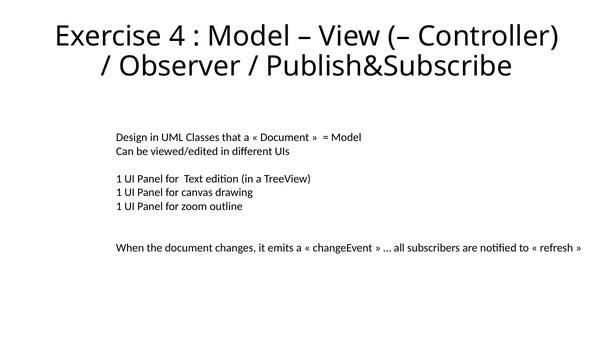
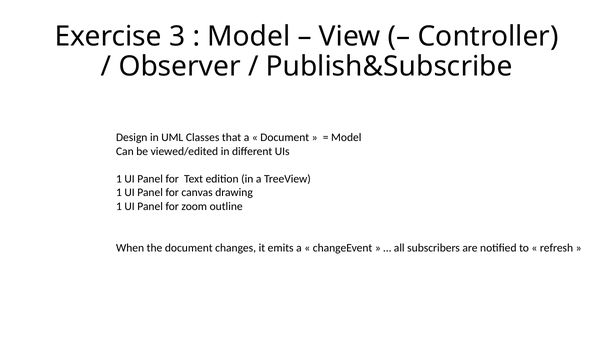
4: 4 -> 3
